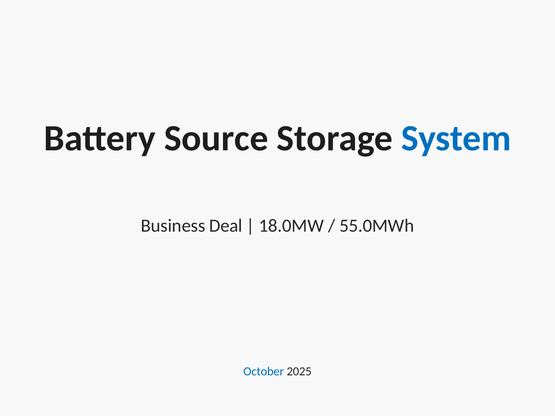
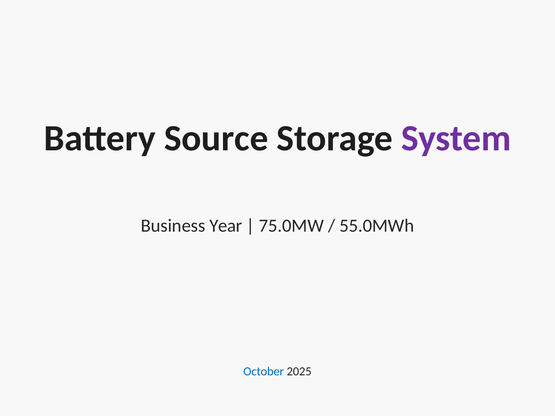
System colour: blue -> purple
Deal: Deal -> Year
18.0MW: 18.0MW -> 75.0MW
